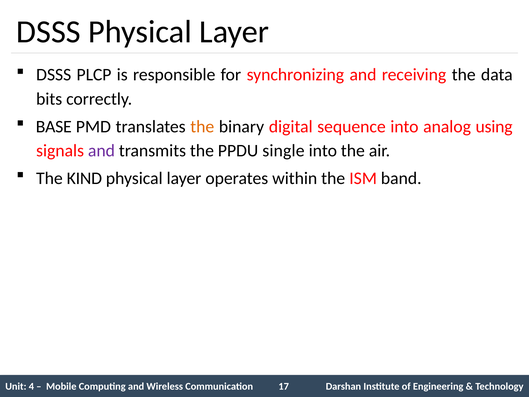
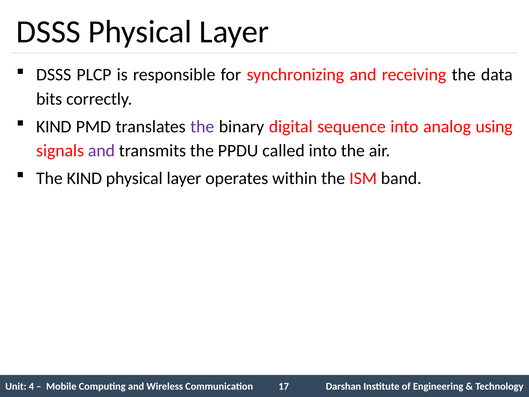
BASE at (54, 126): BASE -> KIND
the at (202, 126) colour: orange -> purple
single: single -> called
